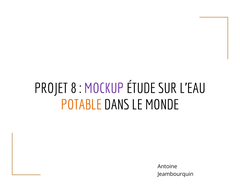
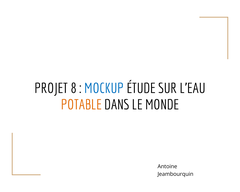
MOCKUP colour: purple -> blue
